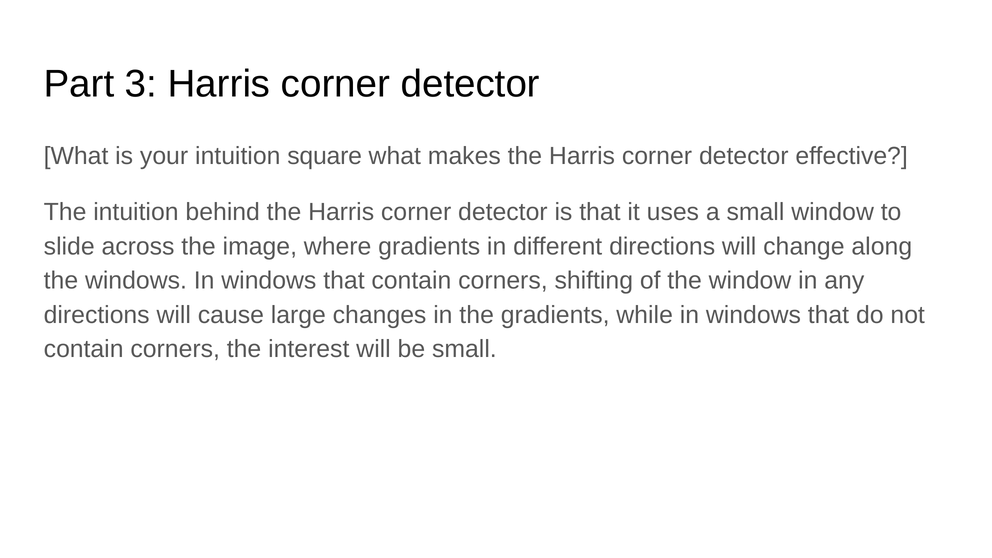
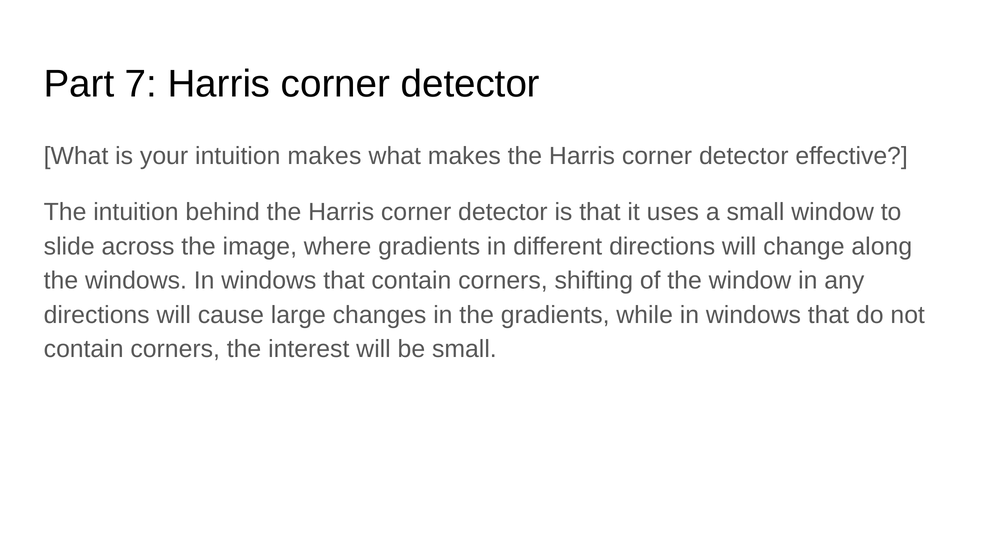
3: 3 -> 7
intuition square: square -> makes
